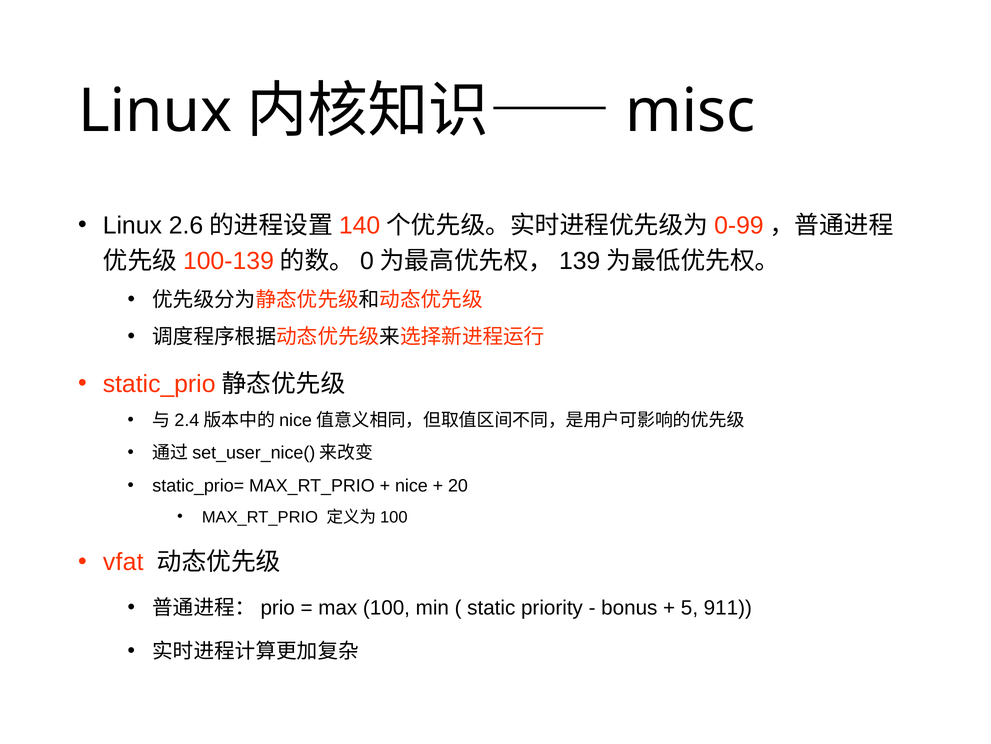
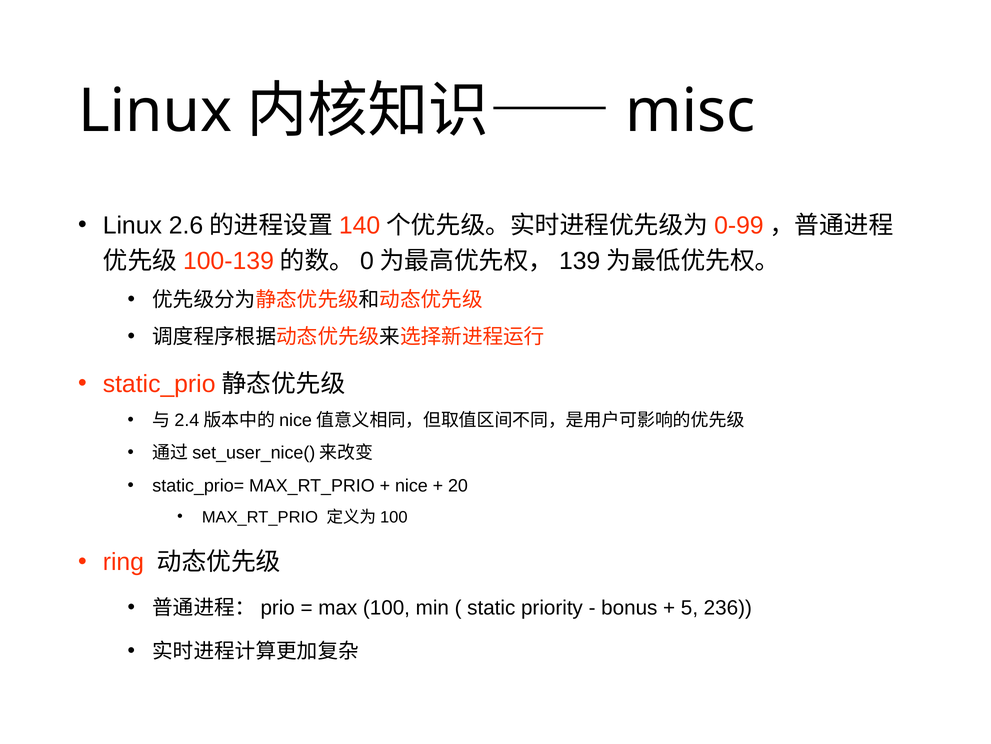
vfat: vfat -> ring
911: 911 -> 236
